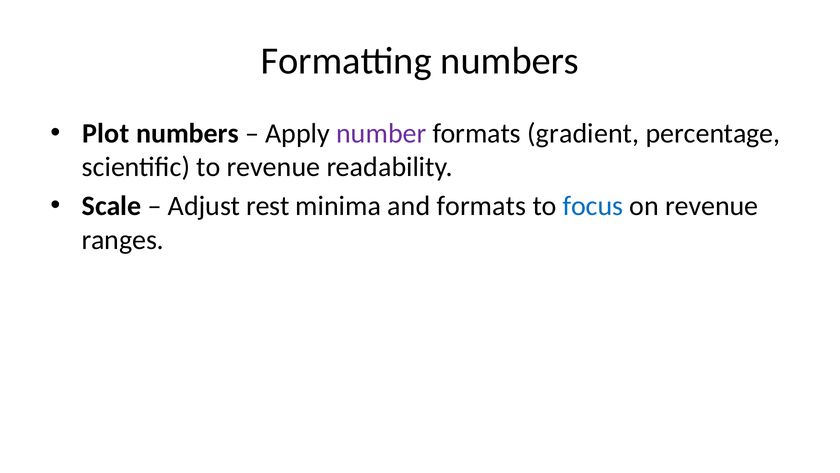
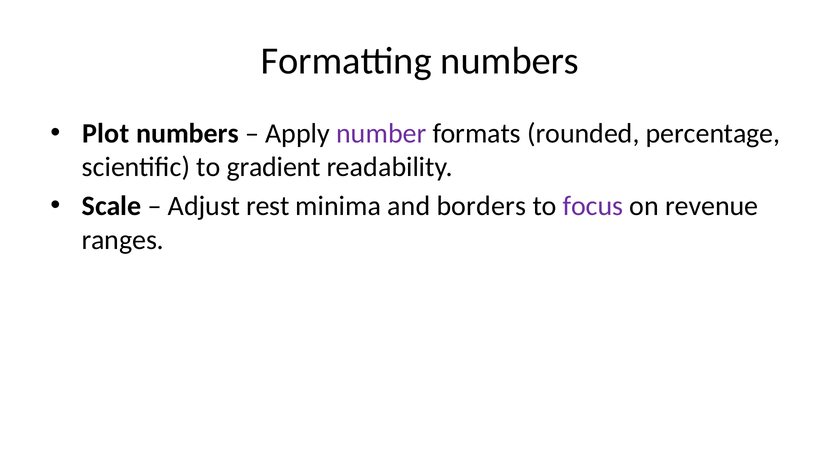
gradient: gradient -> rounded
to revenue: revenue -> gradient
and formats: formats -> borders
focus colour: blue -> purple
